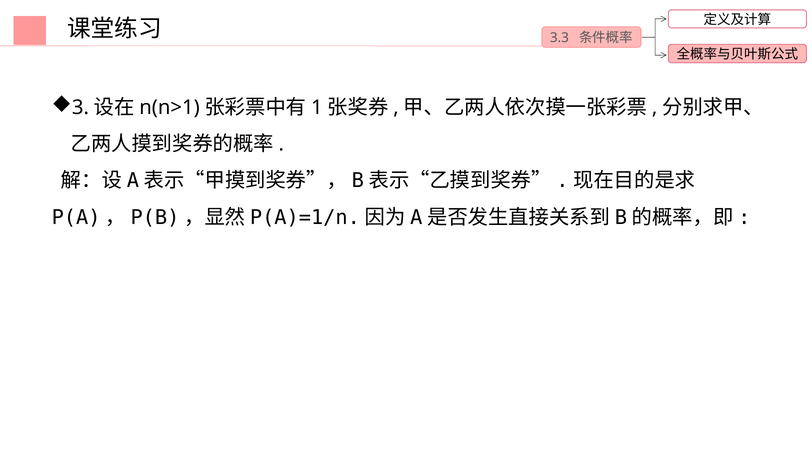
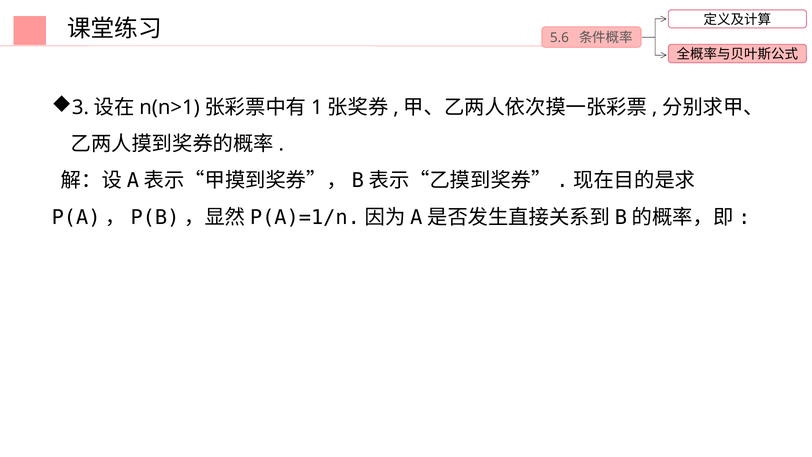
3.3: 3.3 -> 5.6
